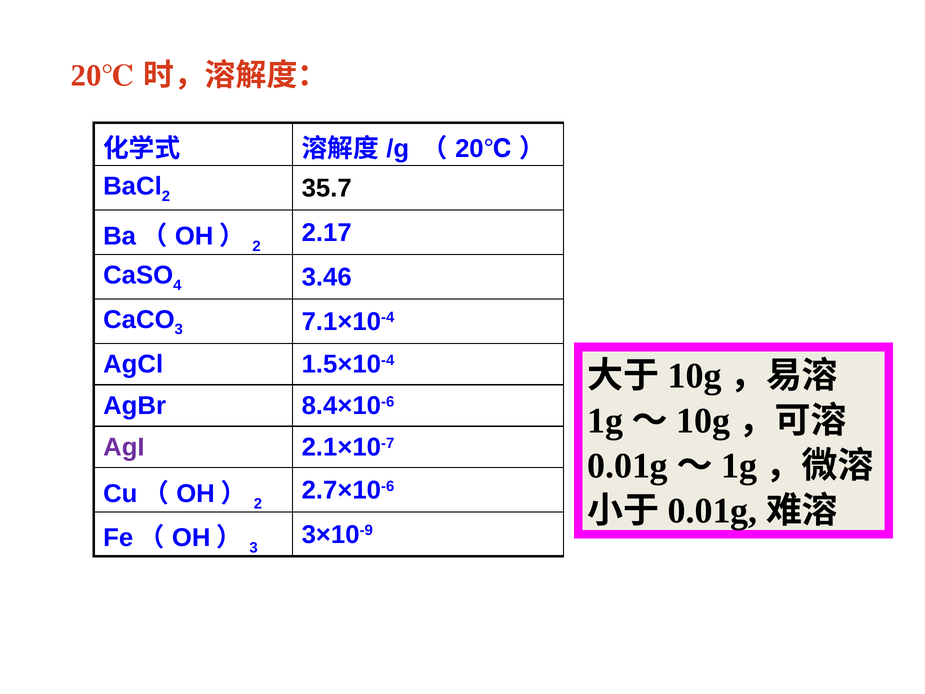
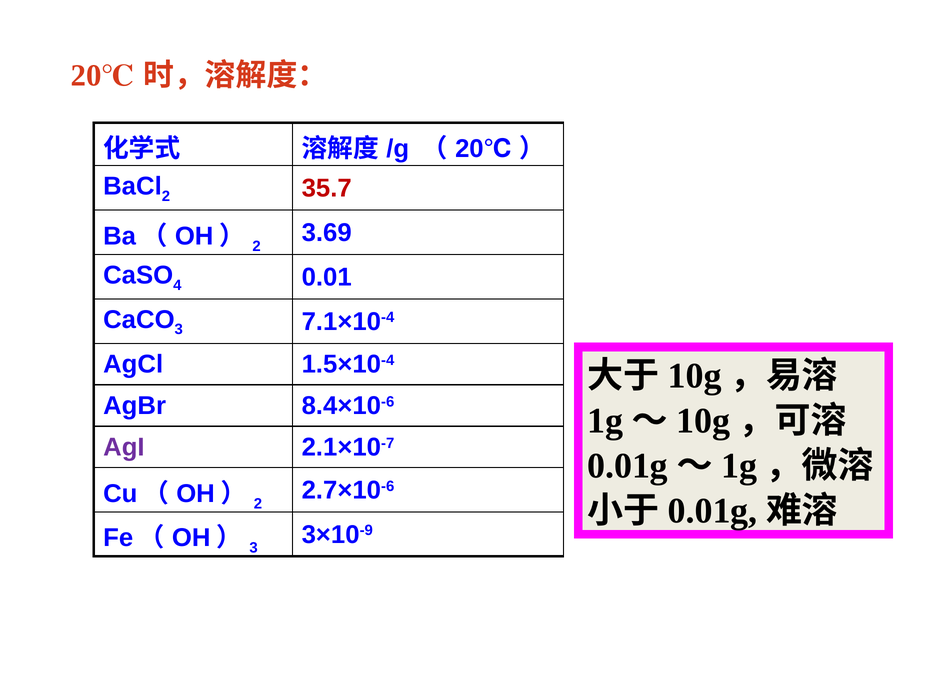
35.7 colour: black -> red
2.17: 2.17 -> 3.69
3.46: 3.46 -> 0.01
